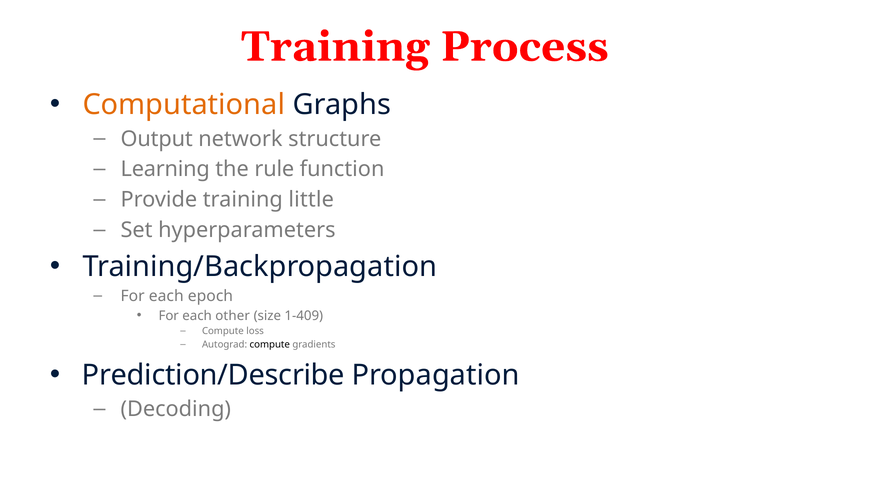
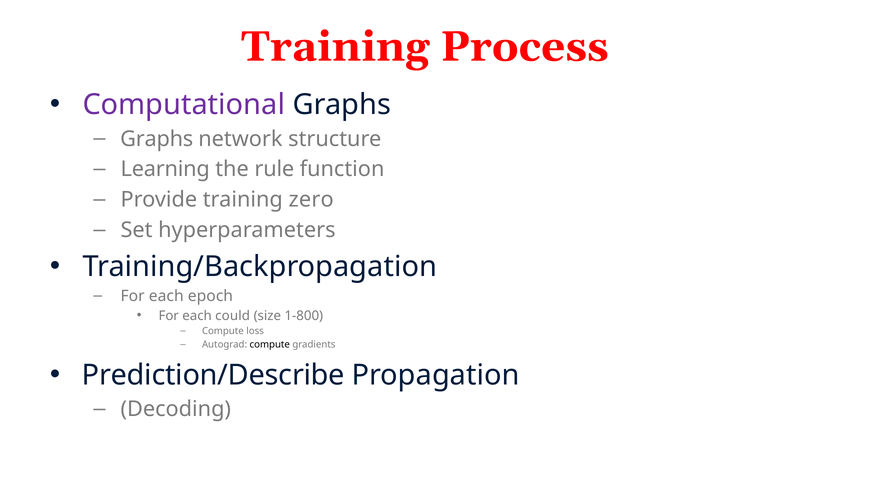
Computational colour: orange -> purple
Output at (157, 139): Output -> Graphs
little: little -> zero
other: other -> could
1-409: 1-409 -> 1-800
